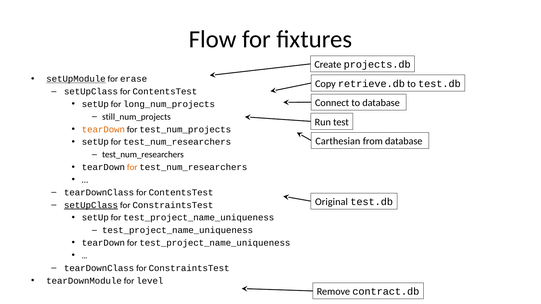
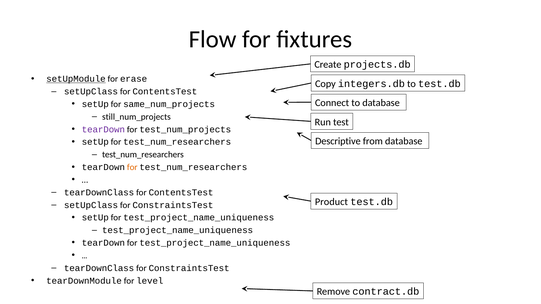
retrieve.db: retrieve.db -> integers.db
long_num_projects: long_num_projects -> same_num_projects
tearDown at (103, 130) colour: orange -> purple
Carthesian: Carthesian -> Descriptive
Original: Original -> Product
setUpClass at (91, 205) underline: present -> none
